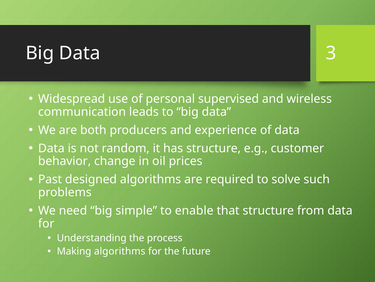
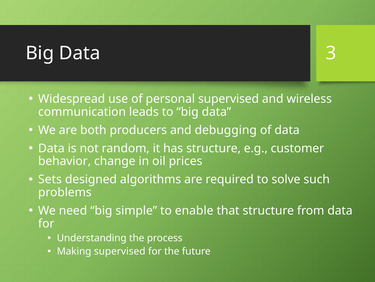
experience: experience -> debugging
Past: Past -> Sets
Making algorithms: algorithms -> supervised
